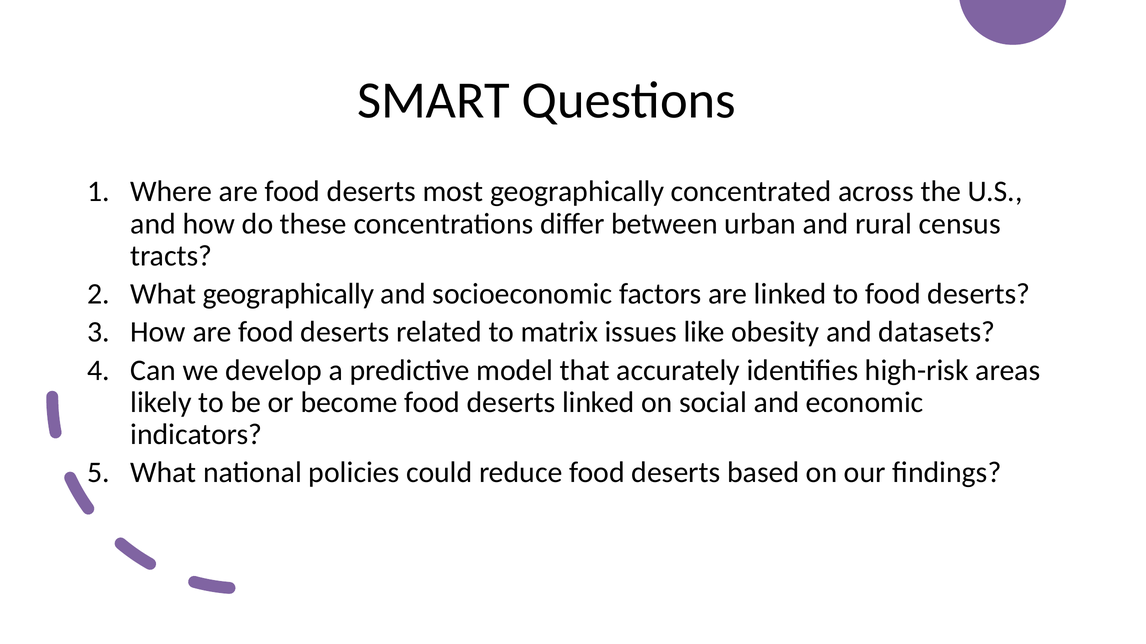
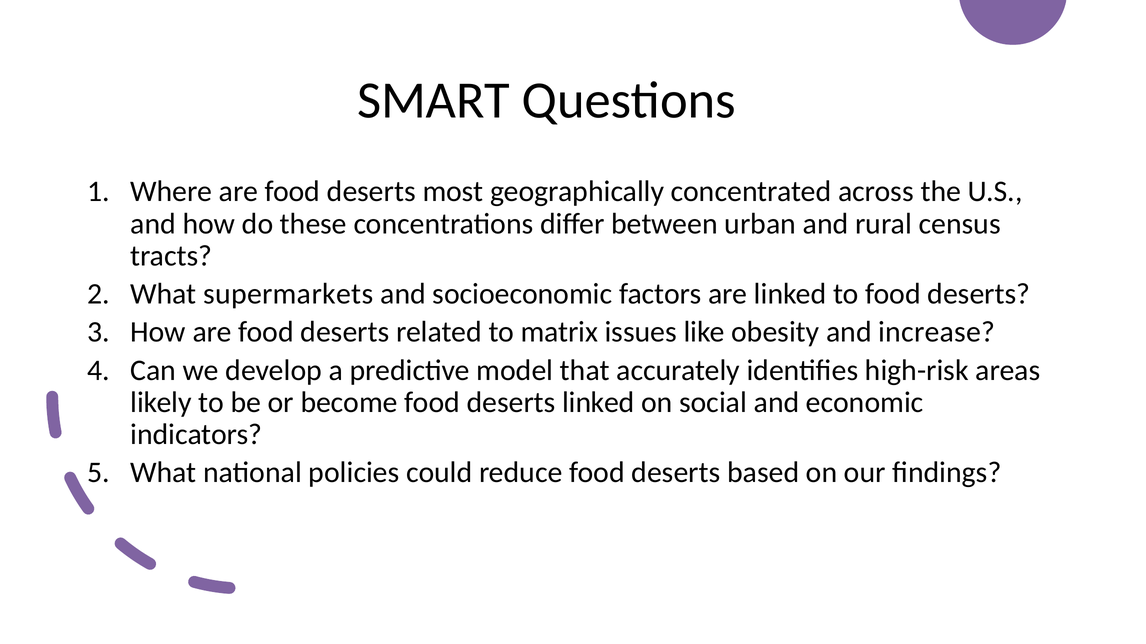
What geographically: geographically -> supermarkets
datasets: datasets -> increase
